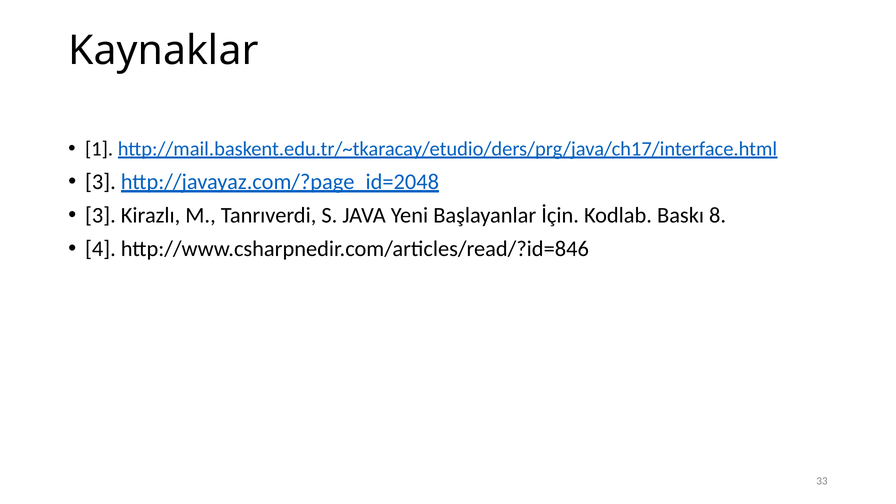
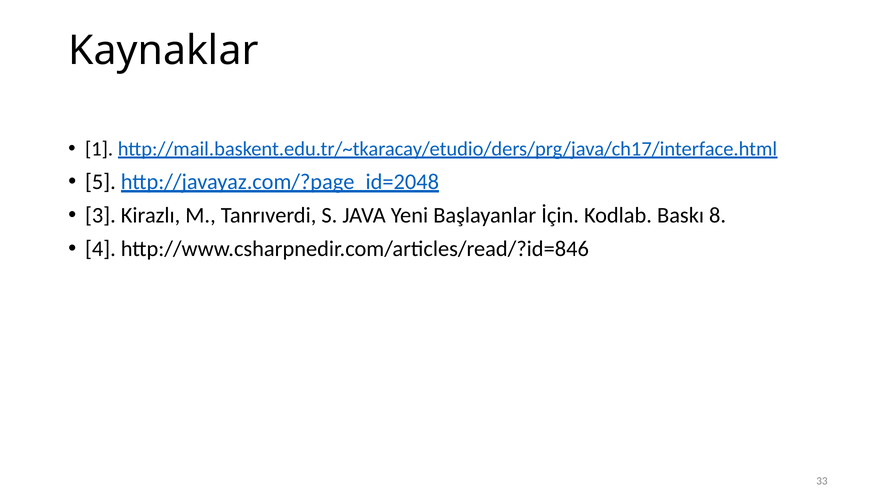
3 at (100, 182): 3 -> 5
